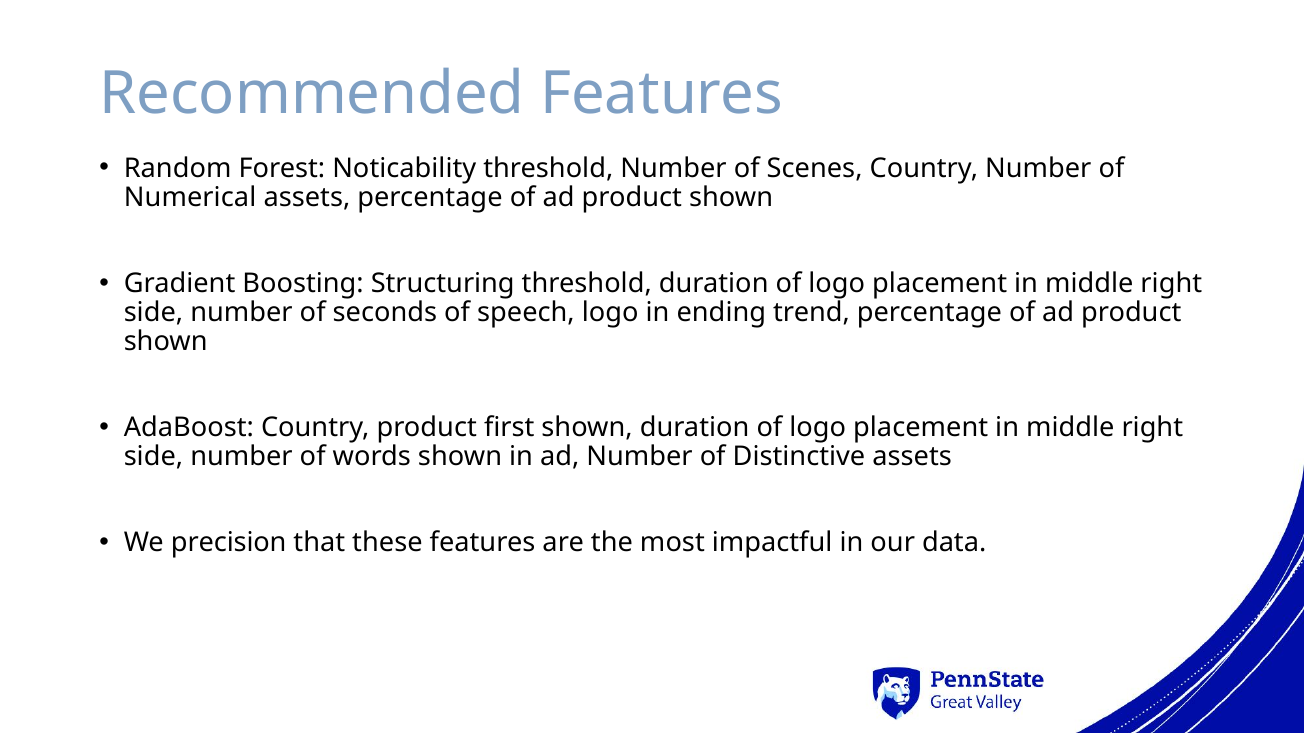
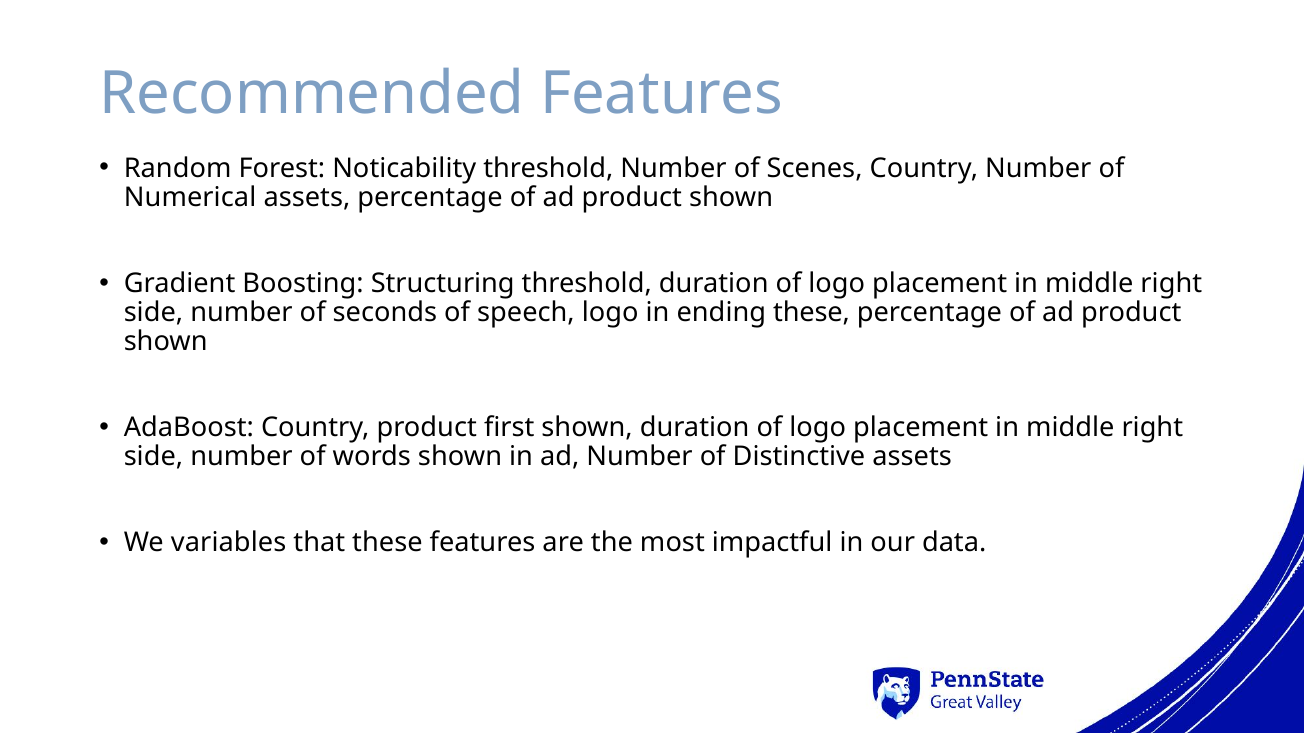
ending trend: trend -> these
precision: precision -> variables
